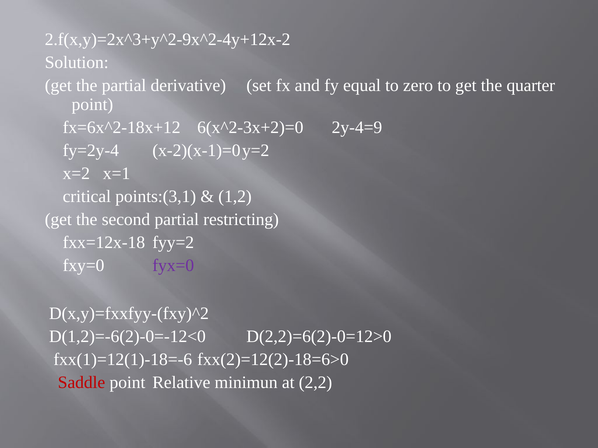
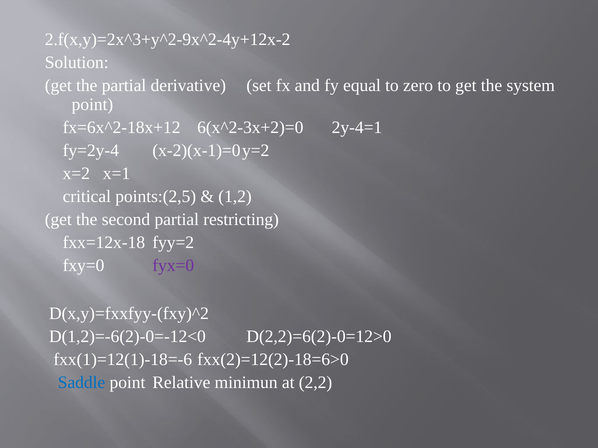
quarter: quarter -> system
2y-4=9: 2y-4=9 -> 2y-4=1
points:(3,1: points:(3,1 -> points:(2,5
Saddle colour: red -> blue
